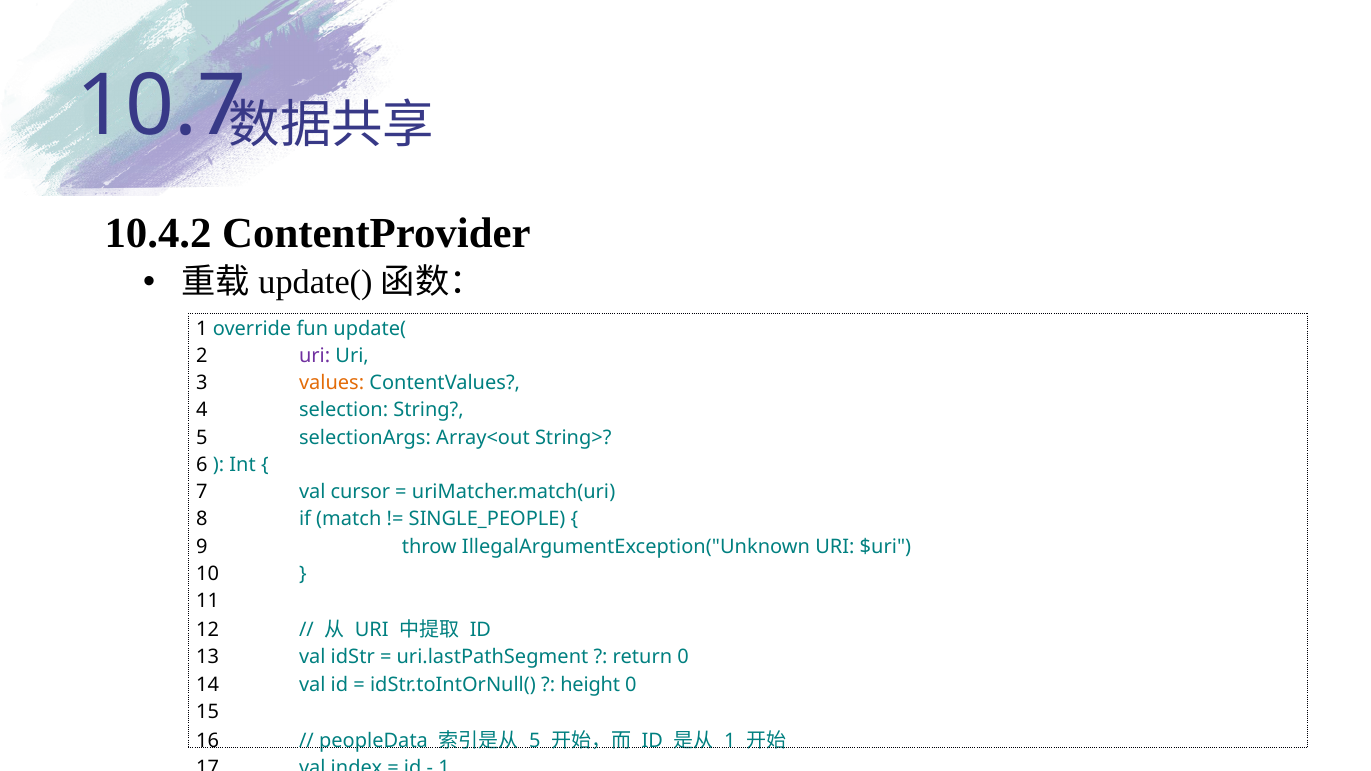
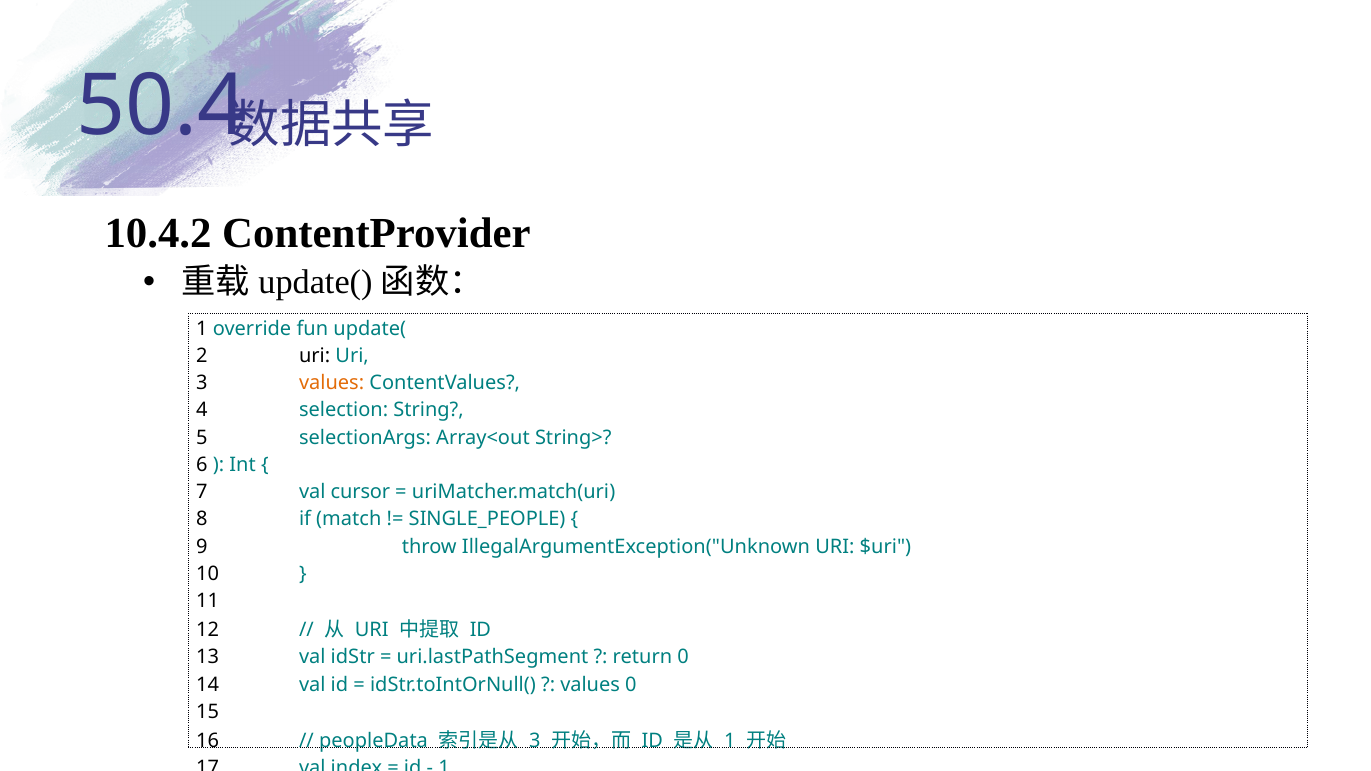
10.7: 10.7 -> 50.4
uri at (315, 356) colour: purple -> black
height at (590, 685): height -> values
5 at (535, 741): 5 -> 3
